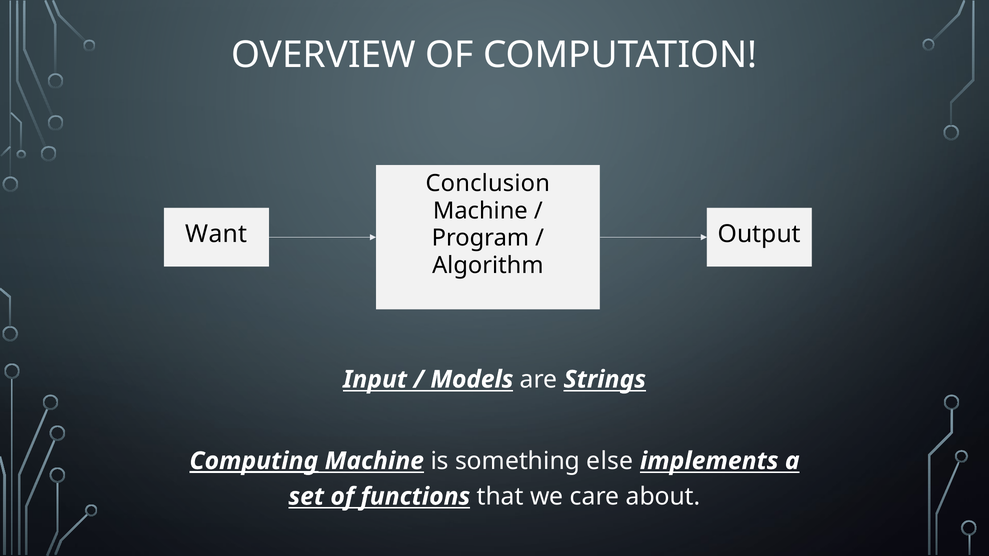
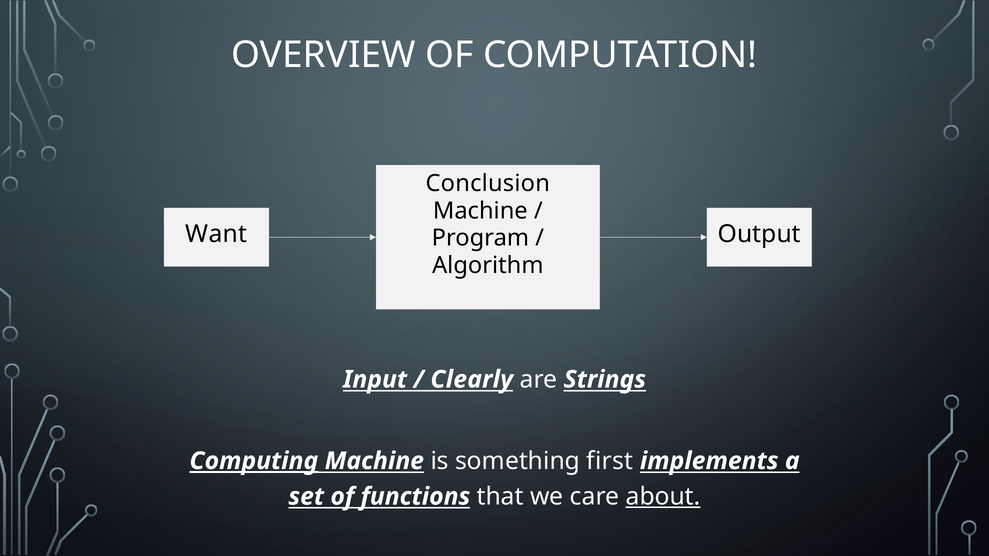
Models: Models -> Clearly
else: else -> first
about underline: none -> present
